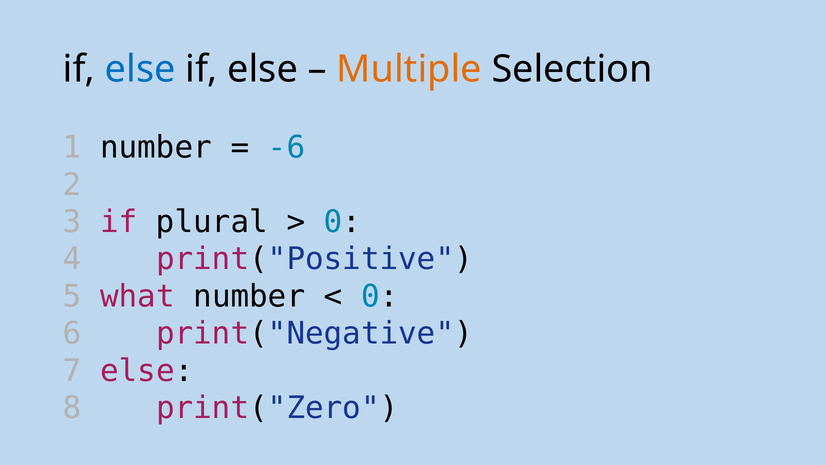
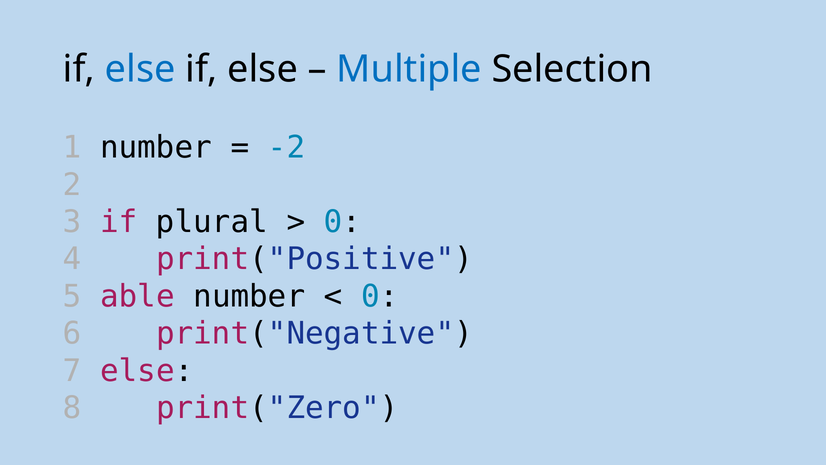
Multiple colour: orange -> blue
-6: -6 -> -2
what: what -> able
